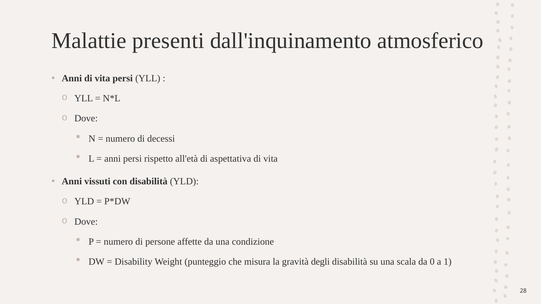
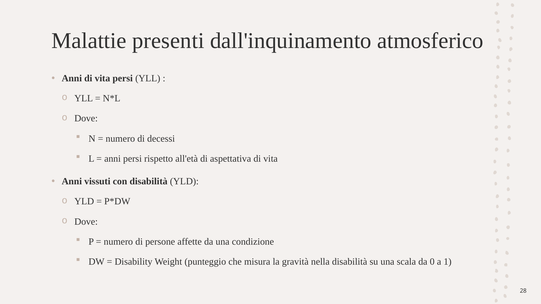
degli: degli -> nella
